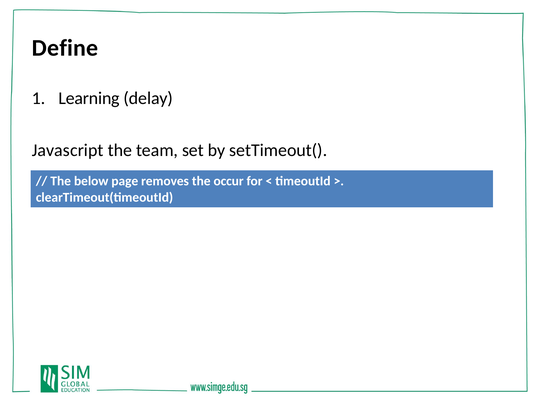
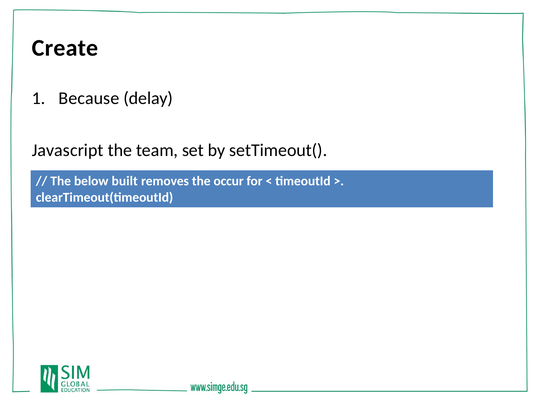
Define: Define -> Create
Learning: Learning -> Because
page: page -> built
